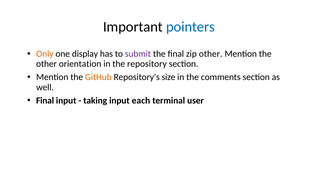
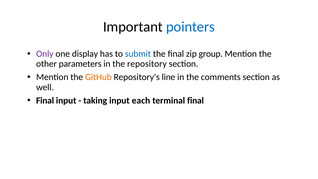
Only colour: orange -> purple
submit colour: purple -> blue
zip other: other -> group
orientation: orientation -> parameters
size: size -> line
terminal user: user -> final
